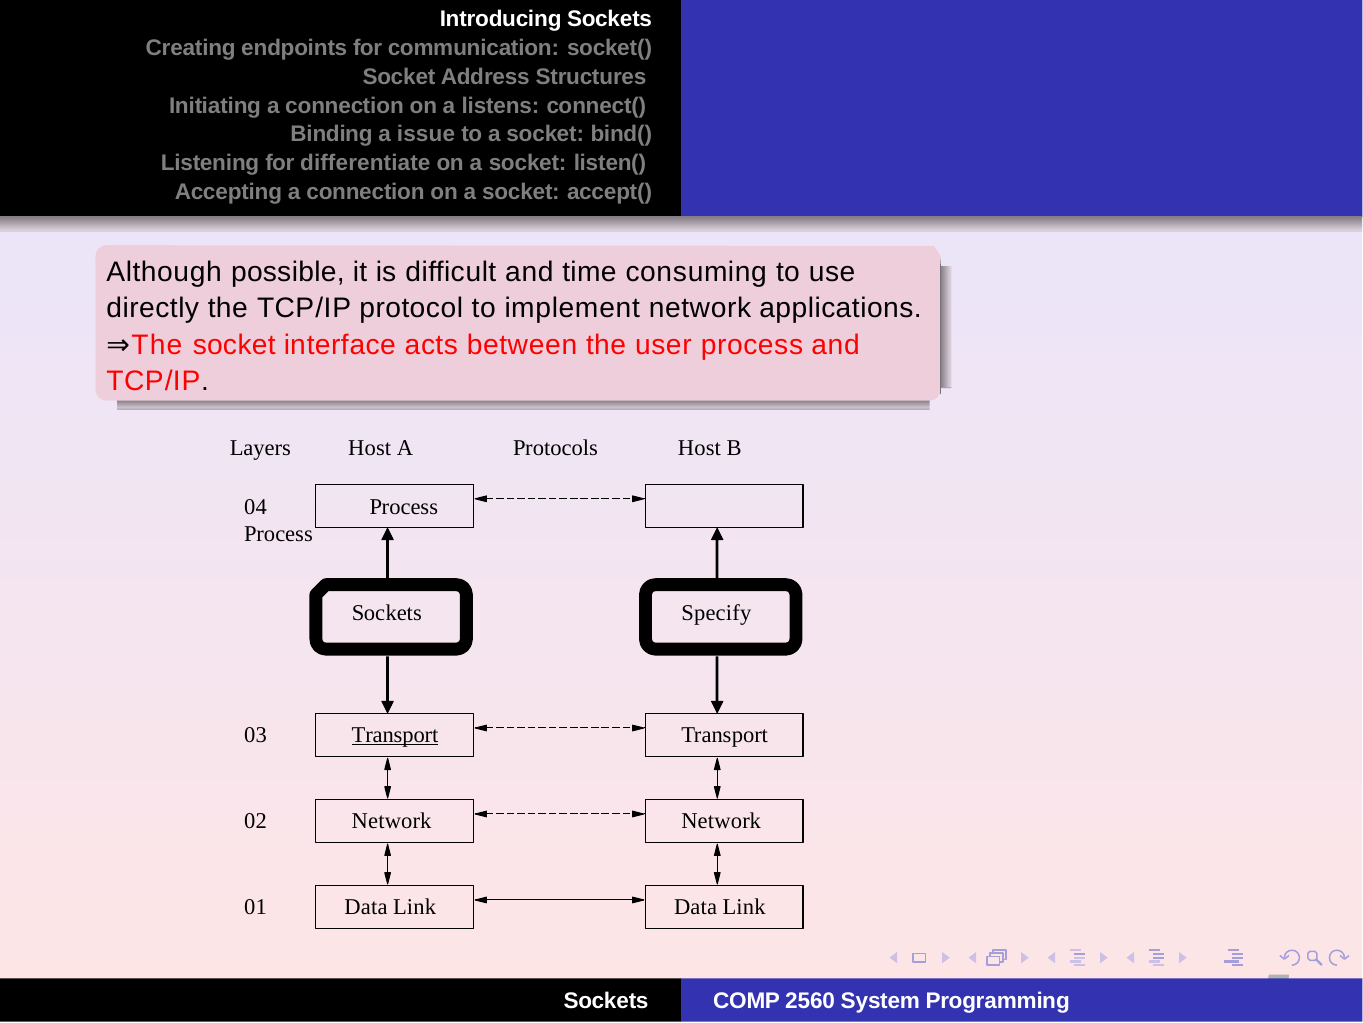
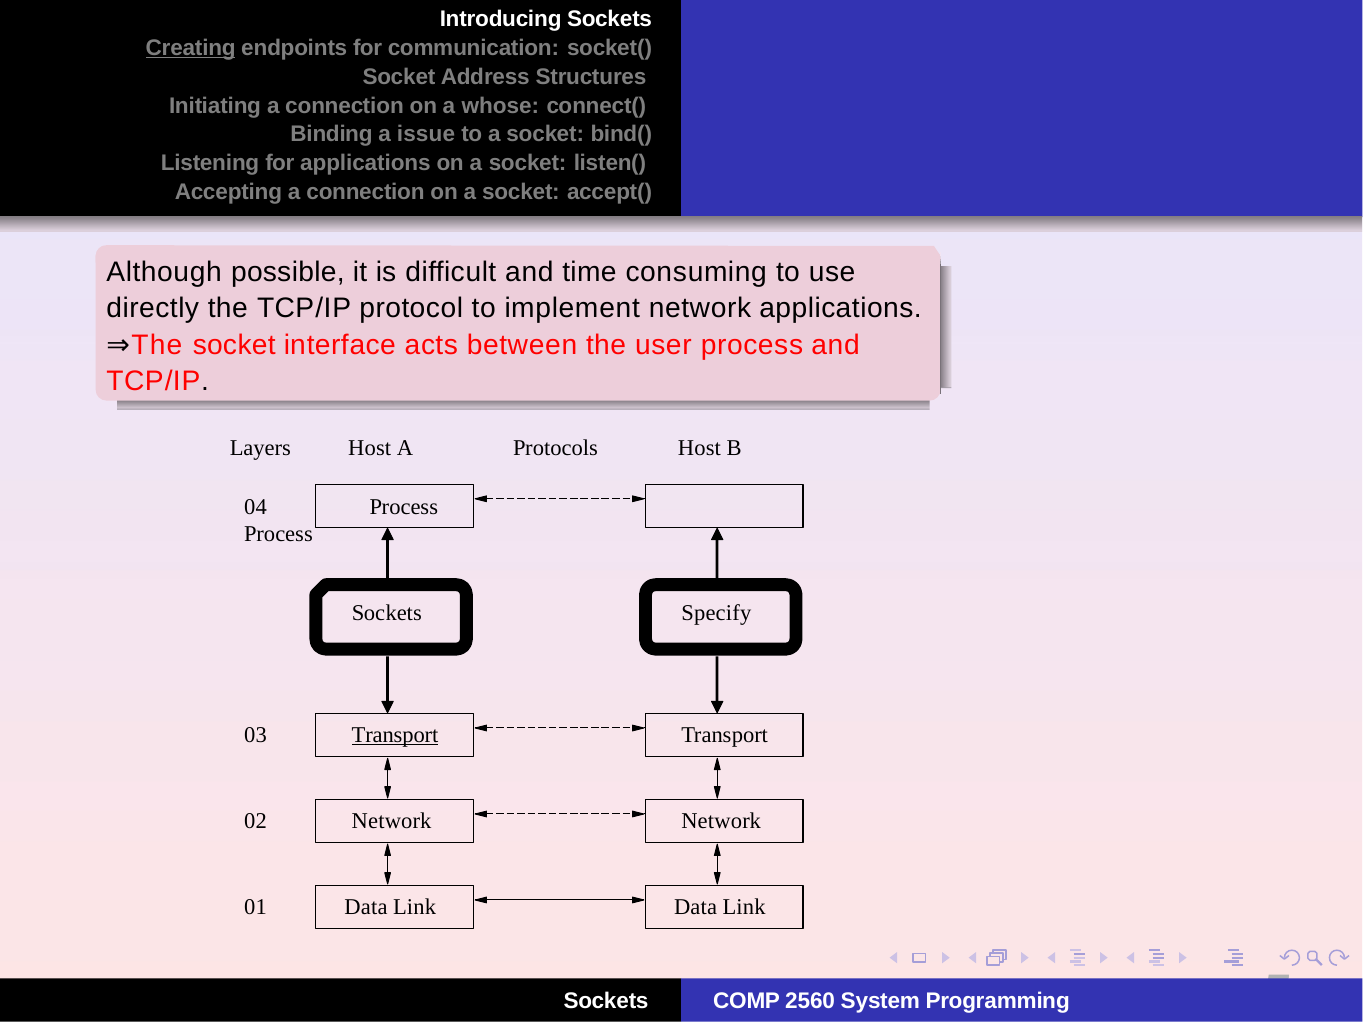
Creating underline: none -> present
listens: listens -> whose
for differentiate: differentiate -> applications
